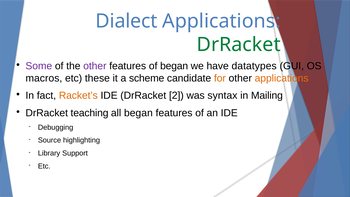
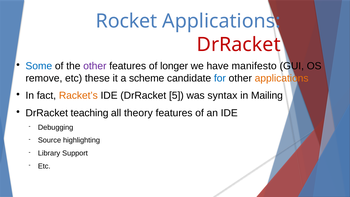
Dialect: Dialect -> Rocket
DrRacket at (239, 45) colour: green -> red
Some colour: purple -> blue
of began: began -> longer
datatypes: datatypes -> manifesto
macros: macros -> remove
for colour: orange -> blue
2: 2 -> 5
all began: began -> theory
